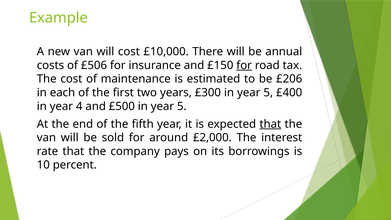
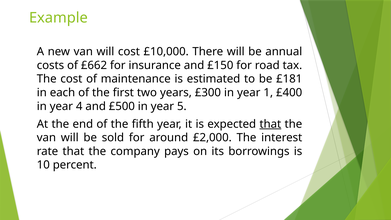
£506: £506 -> £662
for at (244, 65) underline: present -> none
£206: £206 -> £181
£300 in year 5: 5 -> 1
